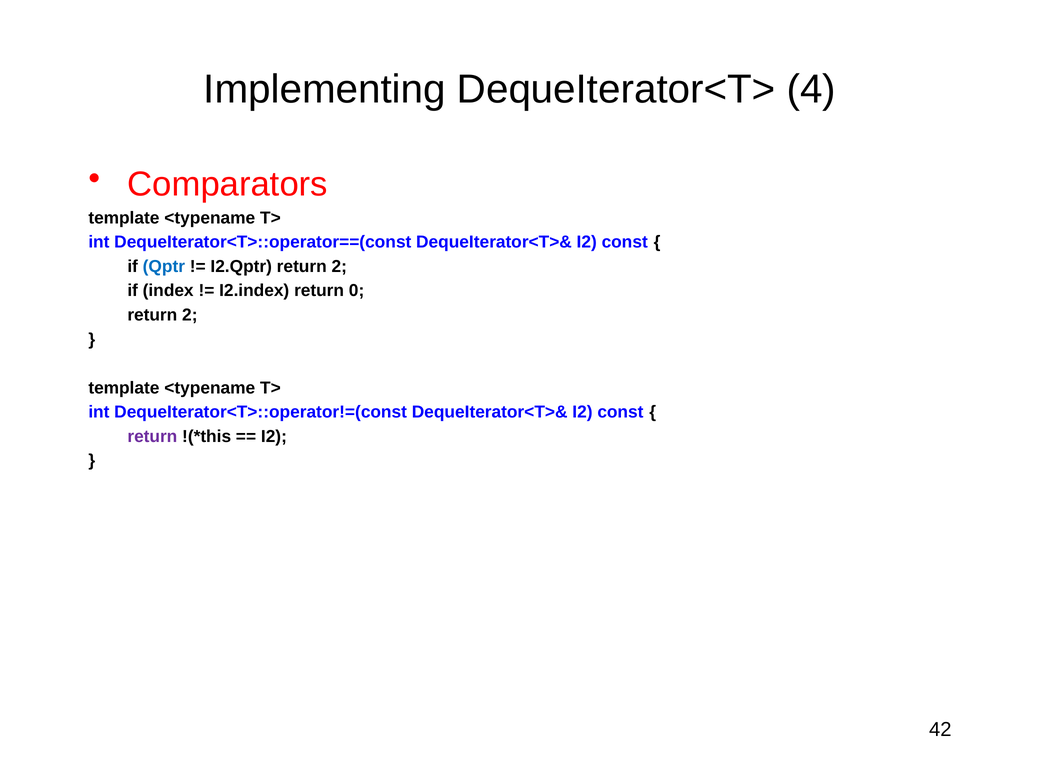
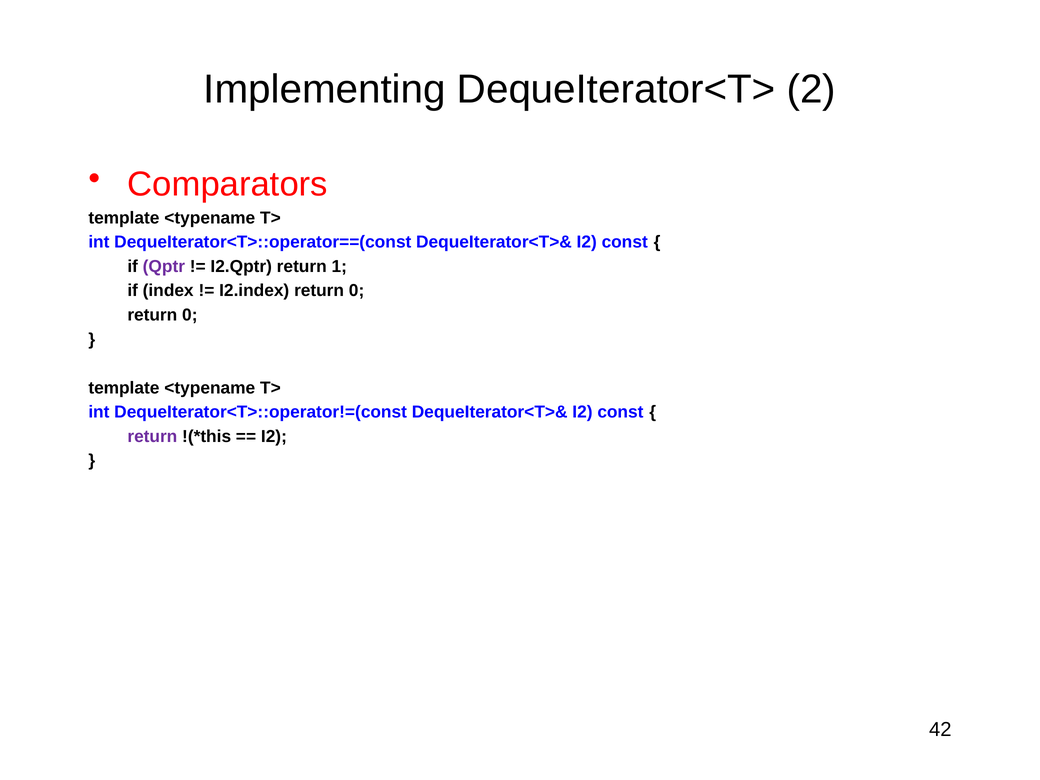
4: 4 -> 2
Qptr colour: blue -> purple
I2.Qptr return 2: 2 -> 1
2 at (190, 315): 2 -> 0
